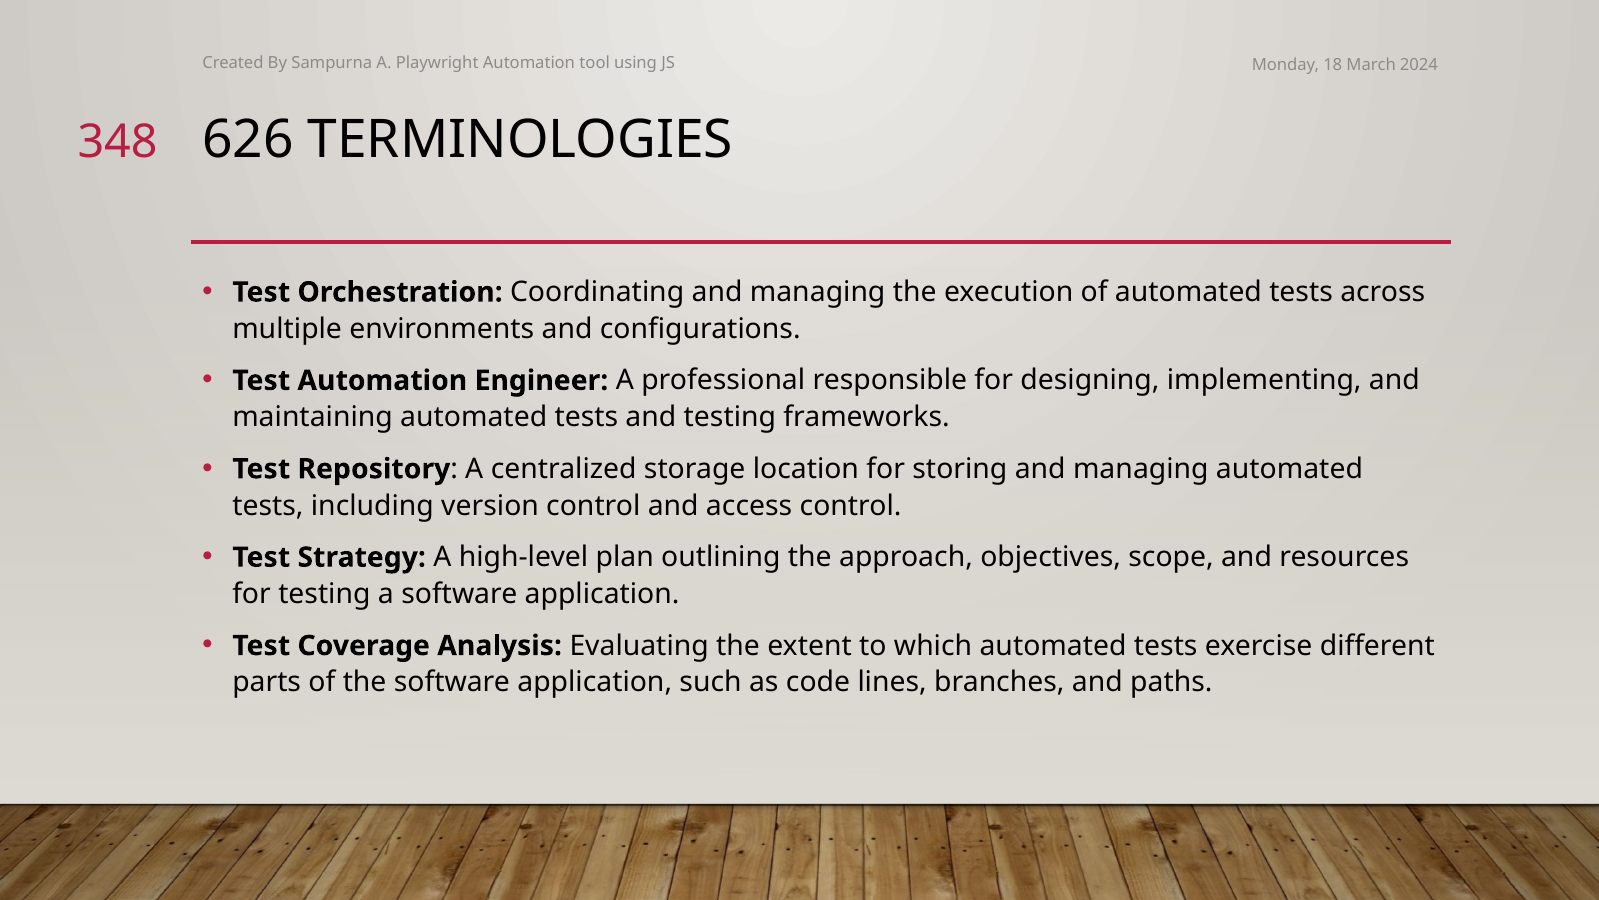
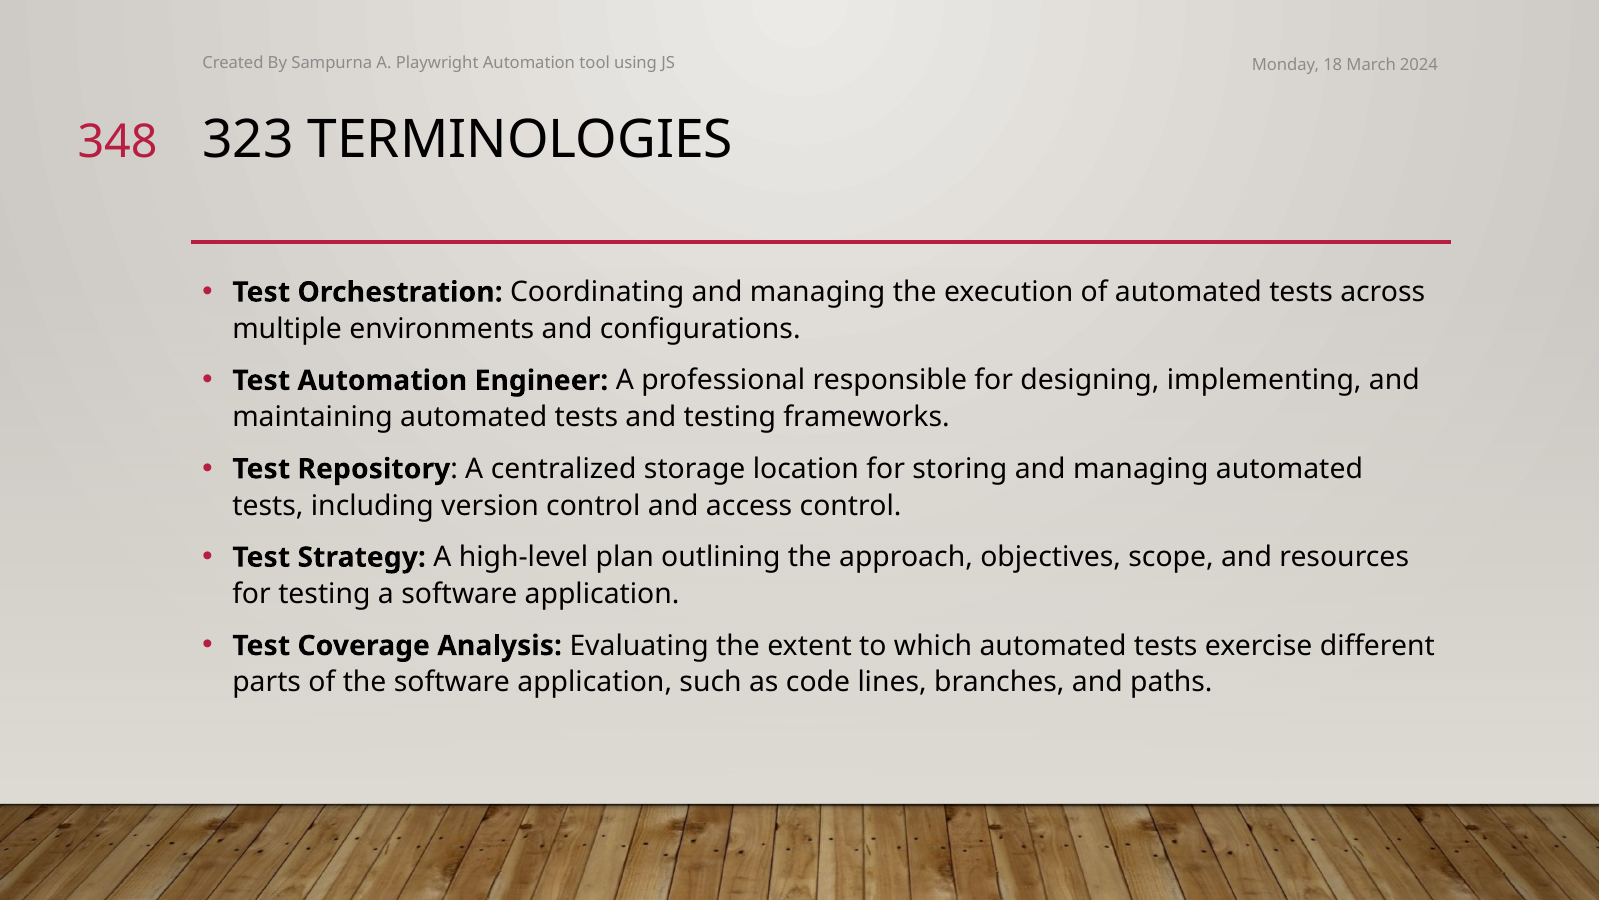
626: 626 -> 323
